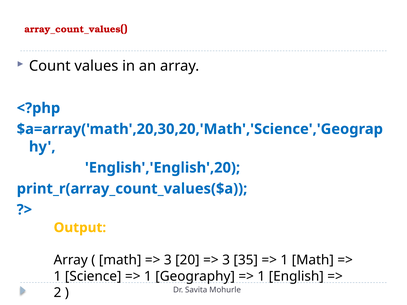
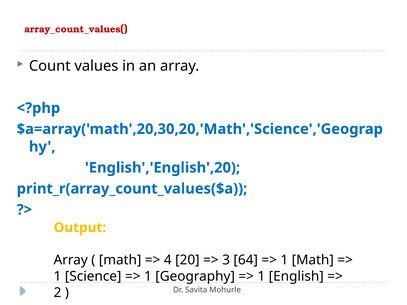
3 at (168, 260): 3 -> 4
35: 35 -> 64
